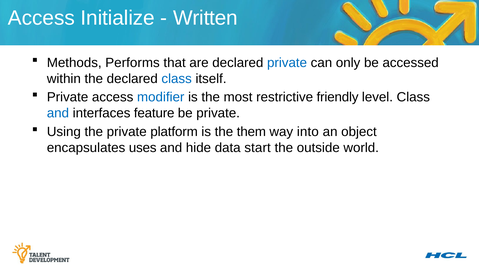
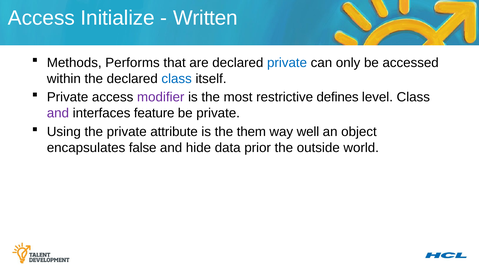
modifier colour: blue -> purple
friendly: friendly -> defines
and at (58, 113) colour: blue -> purple
platform: platform -> attribute
into: into -> well
uses: uses -> false
start: start -> prior
